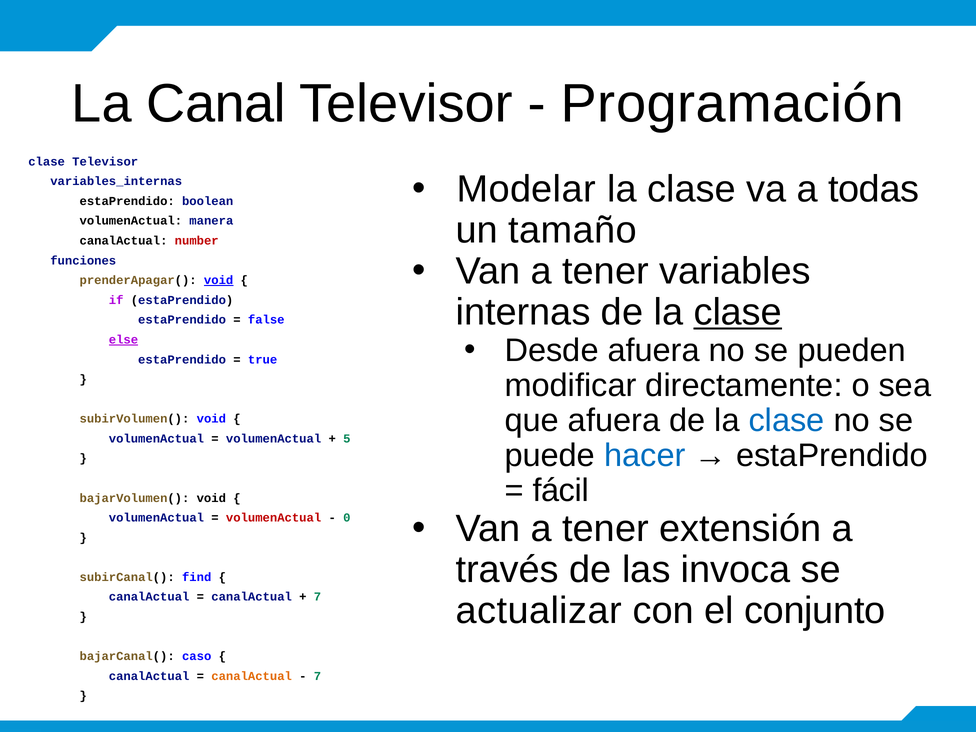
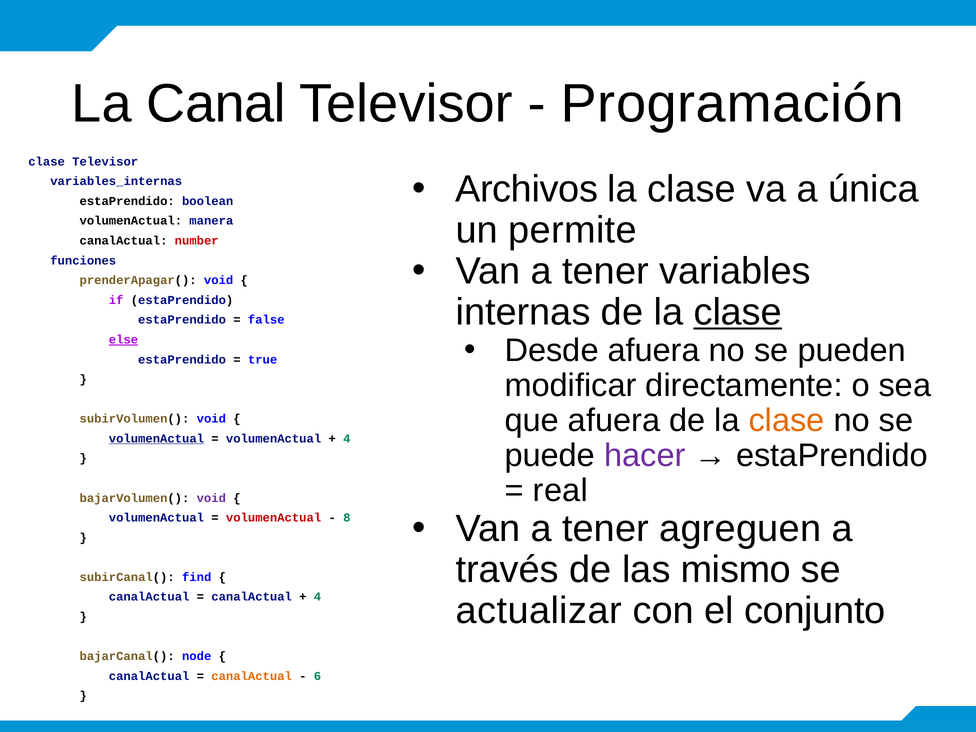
Modelar: Modelar -> Archivos
todas: todas -> única
tamaño: tamaño -> permite
void at (219, 280) underline: present -> none
clase at (787, 421) colour: blue -> orange
volumenActual at (156, 439) underline: none -> present
5 at (347, 439): 5 -> 4
hacer colour: blue -> purple
fácil: fácil -> real
void at (211, 498) colour: black -> purple
extensión: extensión -> agreguen
0: 0 -> 8
invoca: invoca -> mismo
7 at (318, 597): 7 -> 4
caso: caso -> node
7 at (318, 676): 7 -> 6
